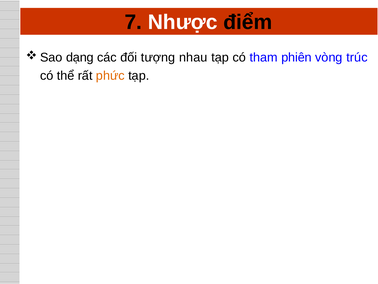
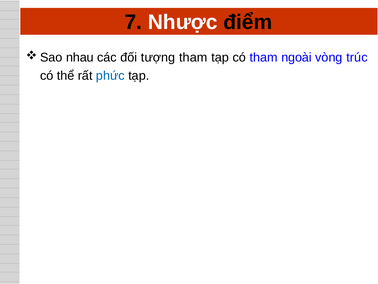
dạng: dạng -> nhau
tượng nhau: nhau -> tham
phiên: phiên -> ngoài
phức colour: orange -> blue
